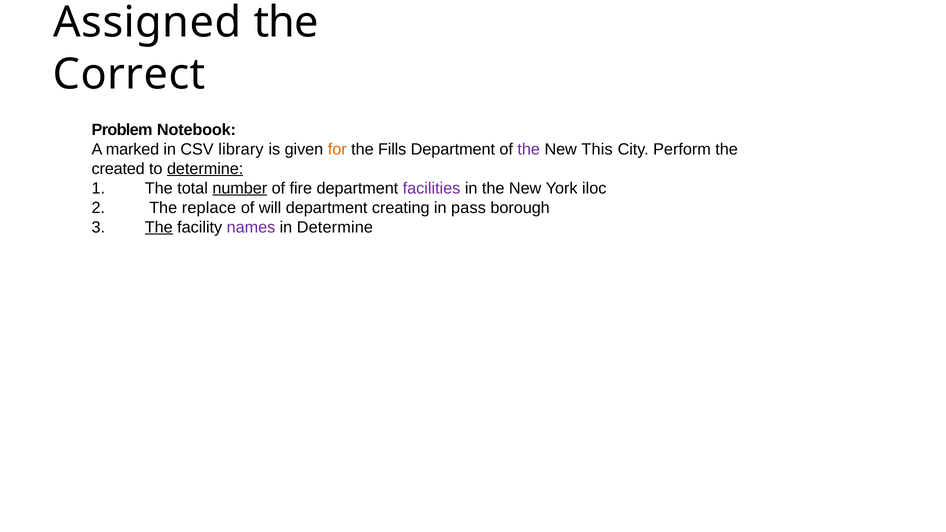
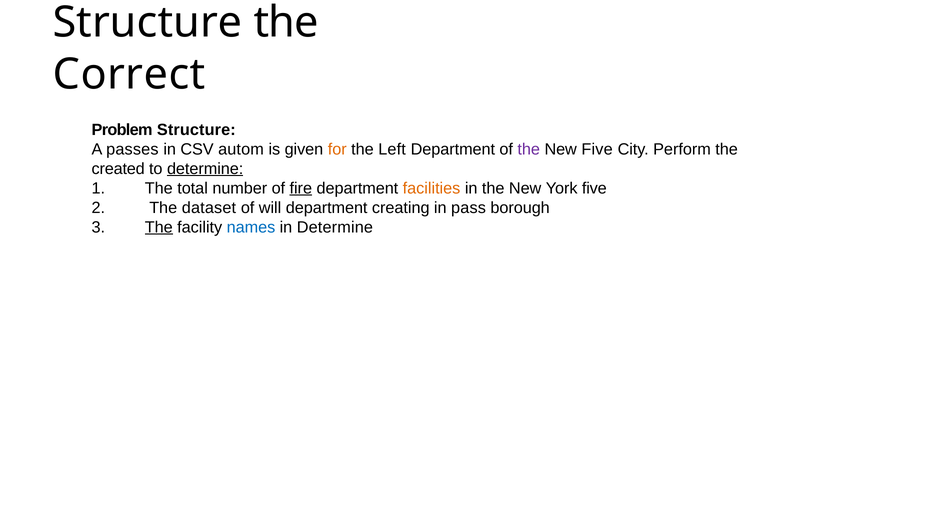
Assigned at (147, 22): Assigned -> Structure
Problem Notebook: Notebook -> Structure
marked: marked -> passes
library: library -> autom
Fills: Fills -> Left
New This: This -> Five
number underline: present -> none
fire underline: none -> present
facilities colour: purple -> orange
York iloc: iloc -> five
replace: replace -> dataset
names colour: purple -> blue
